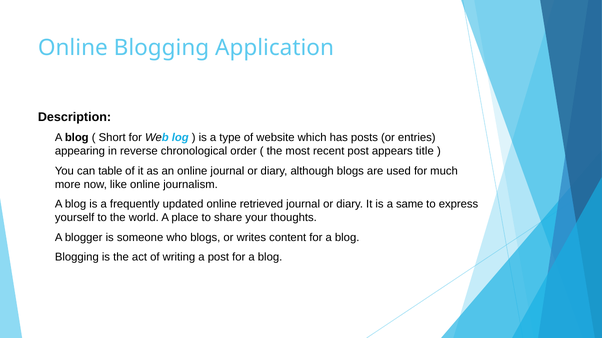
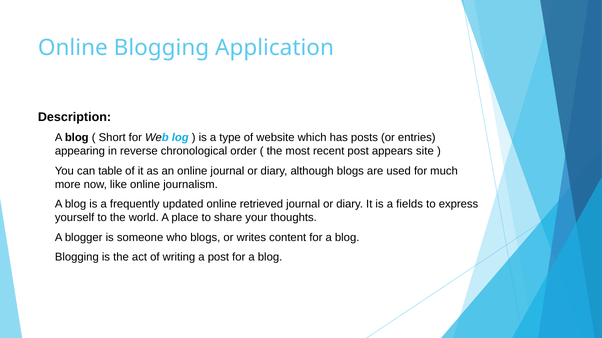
title: title -> site
same: same -> fields
